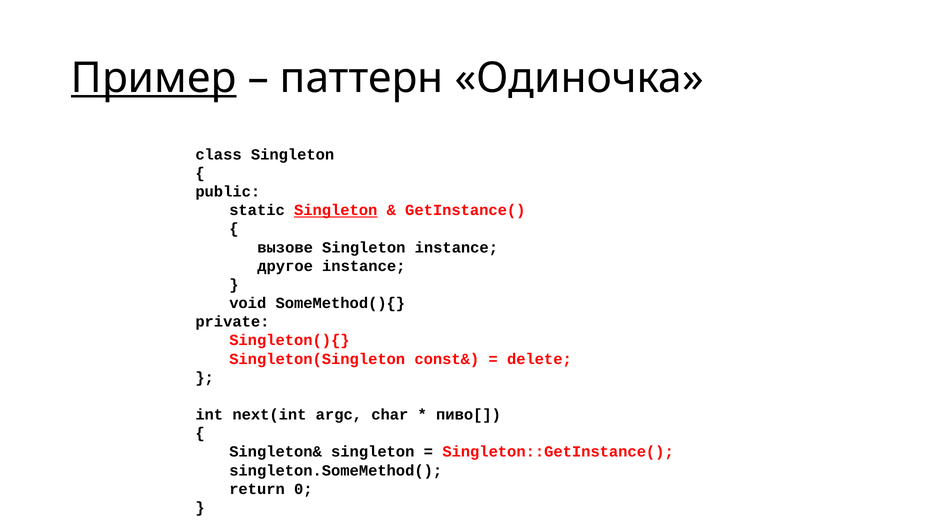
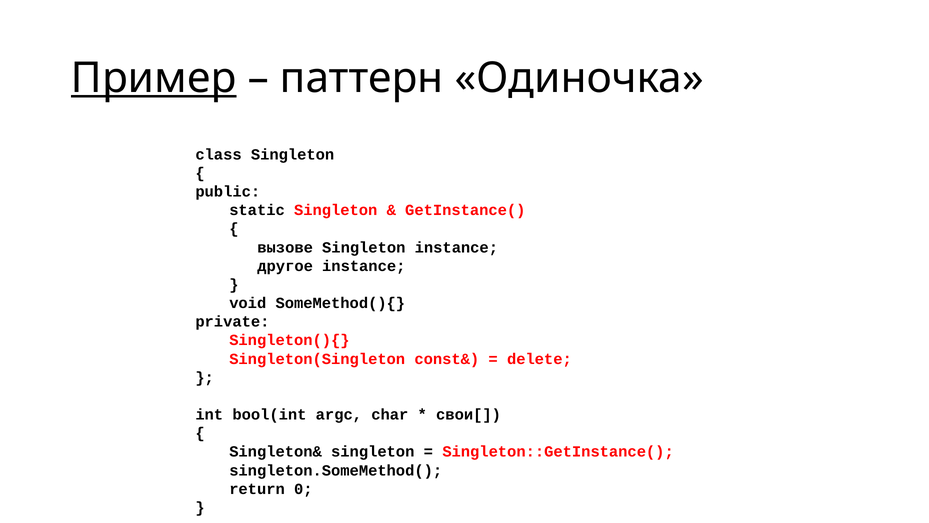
Singleton at (336, 210) underline: present -> none
next(int: next(int -> bool(int
пиво[: пиво[ -> свои[
